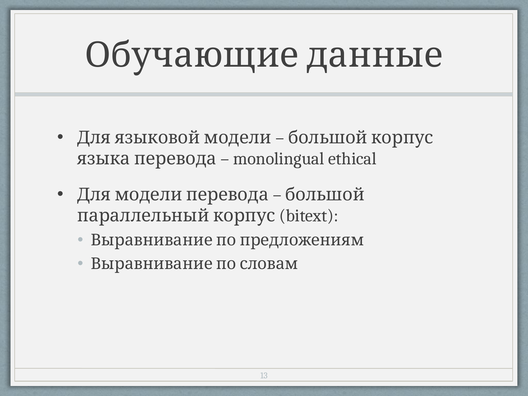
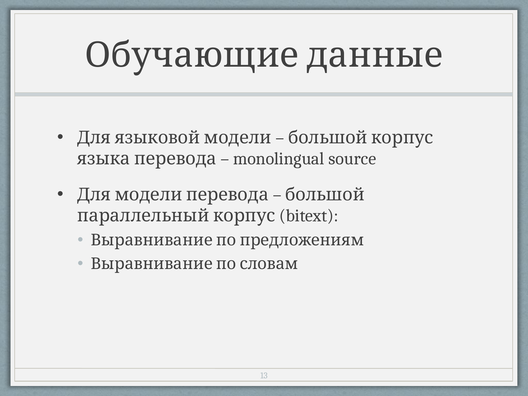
ethical: ethical -> source
